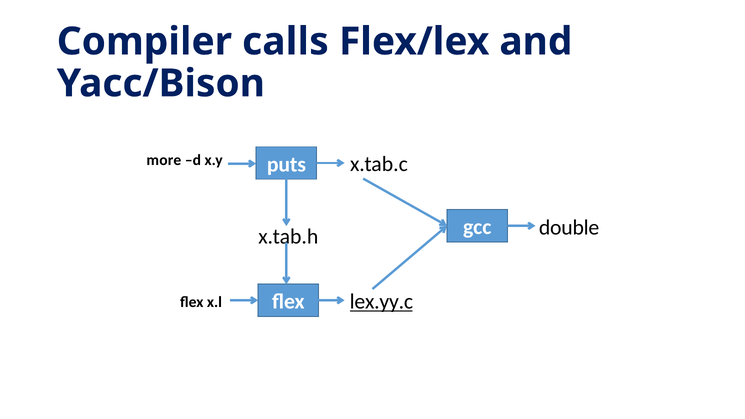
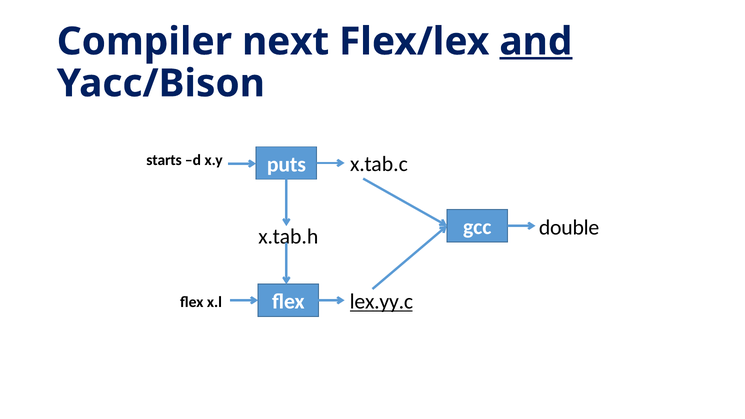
calls: calls -> next
and underline: none -> present
more: more -> starts
